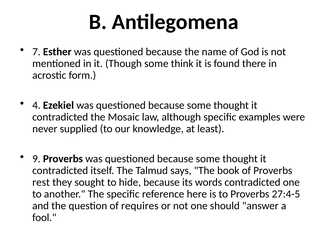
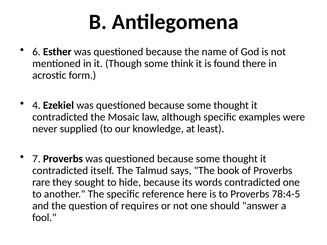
7: 7 -> 6
9: 9 -> 7
rest: rest -> rare
27:4-5: 27:4-5 -> 78:4-5
